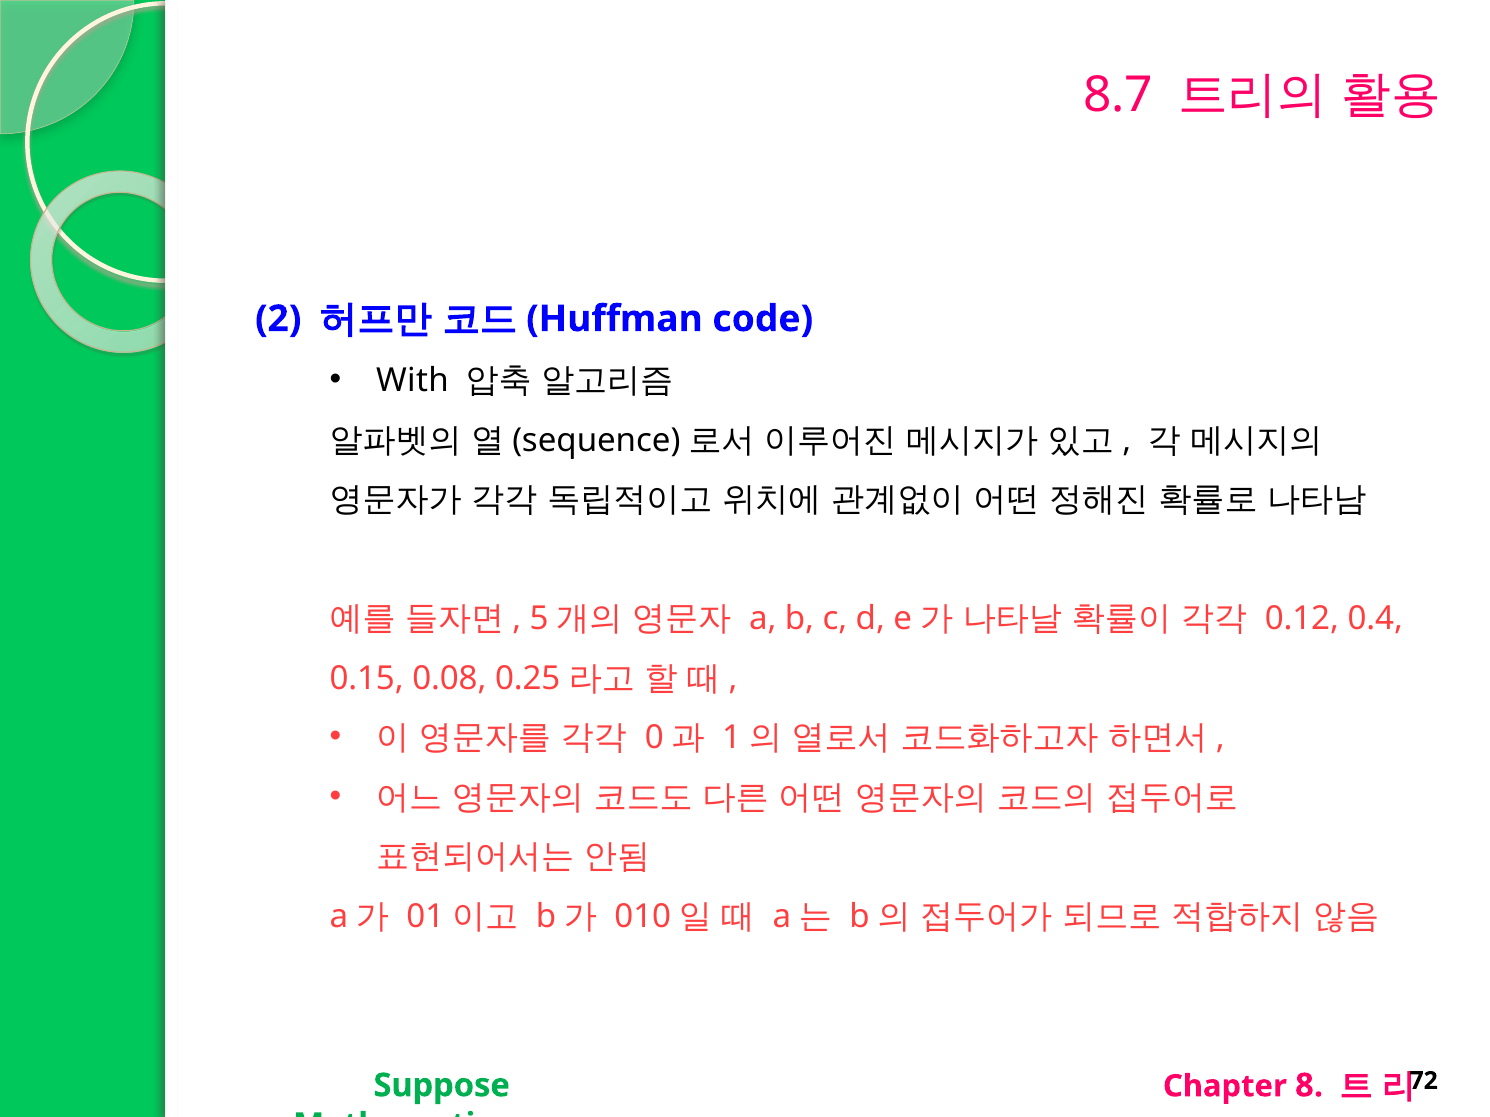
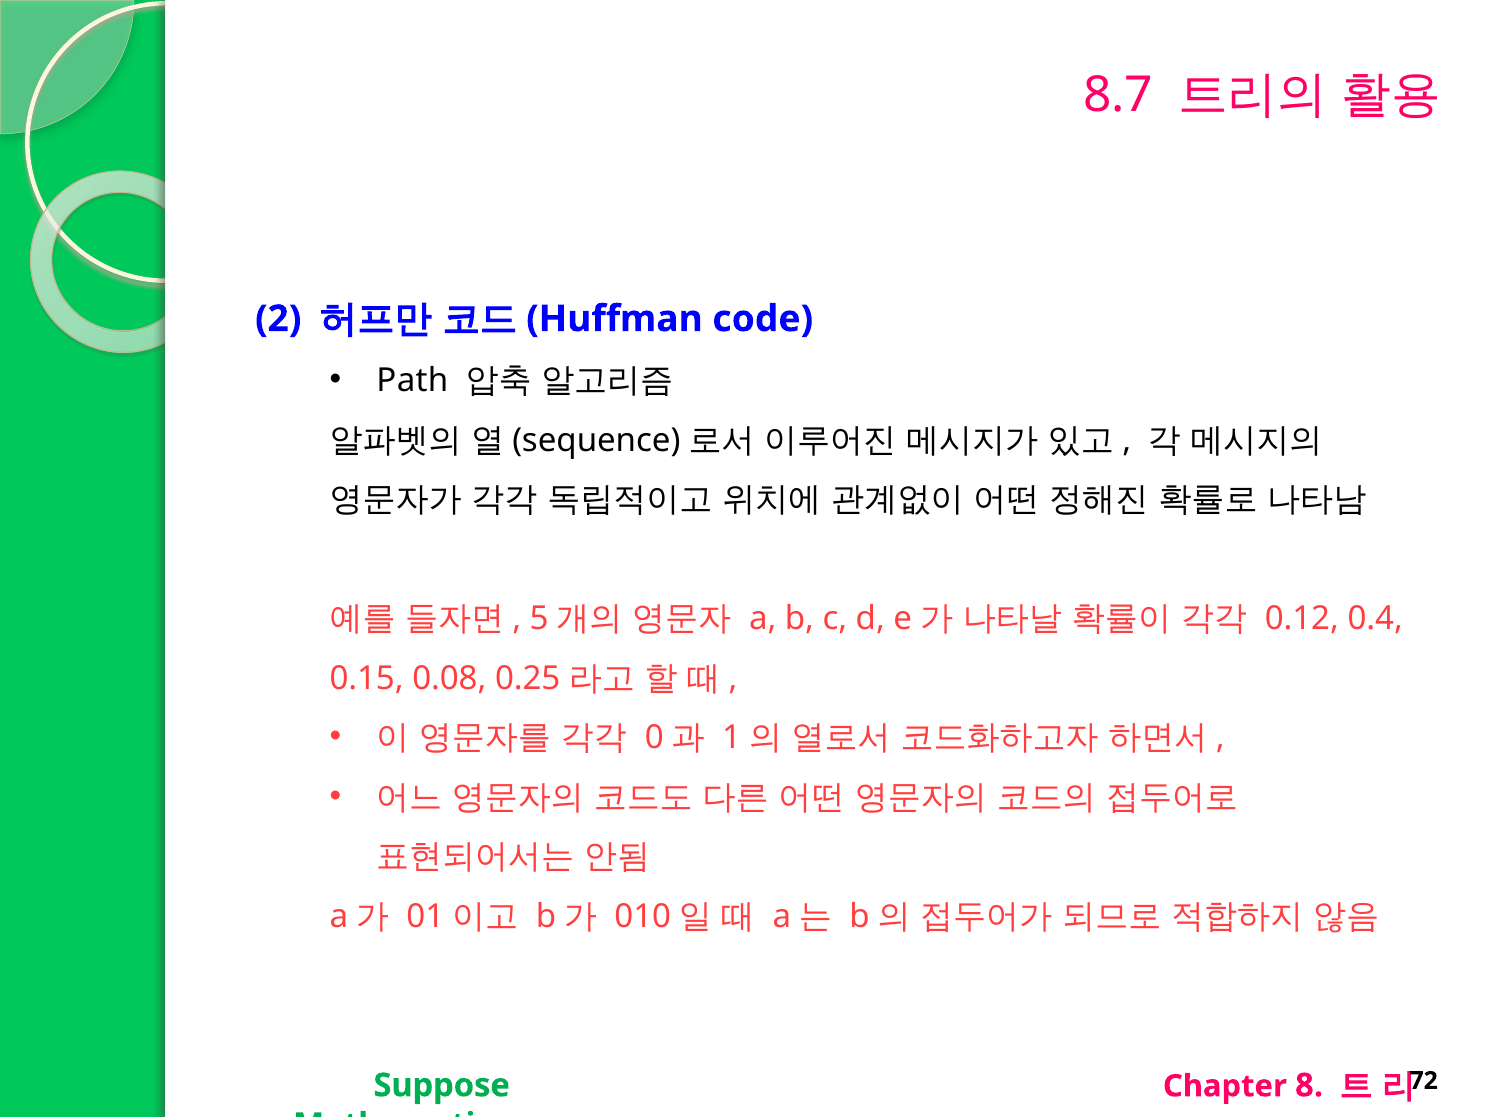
With: With -> Path
